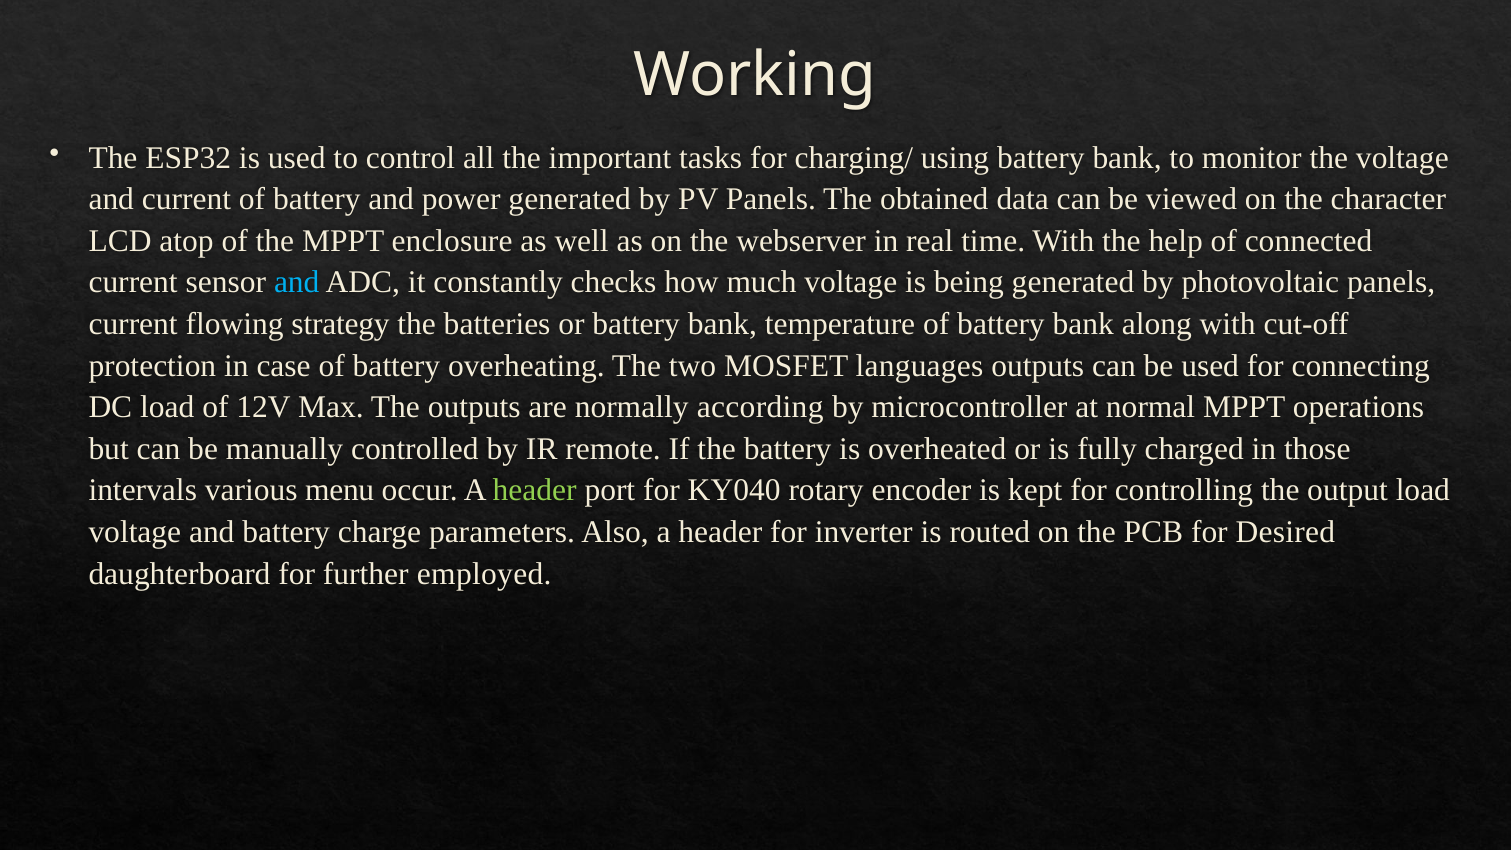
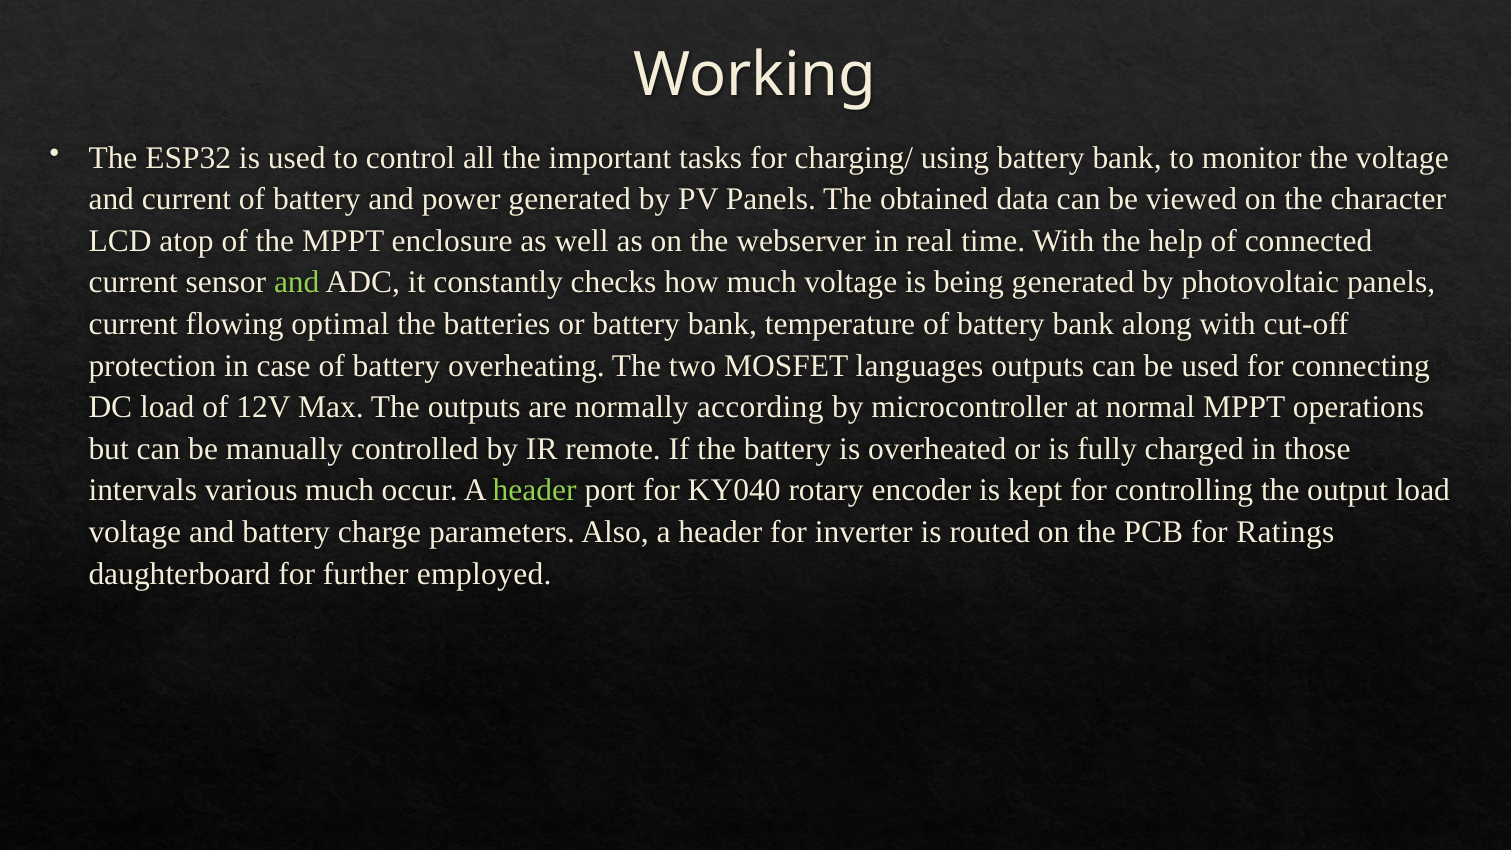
and at (297, 283) colour: light blue -> light green
strategy: strategy -> optimal
various menu: menu -> much
Desired: Desired -> Ratings
